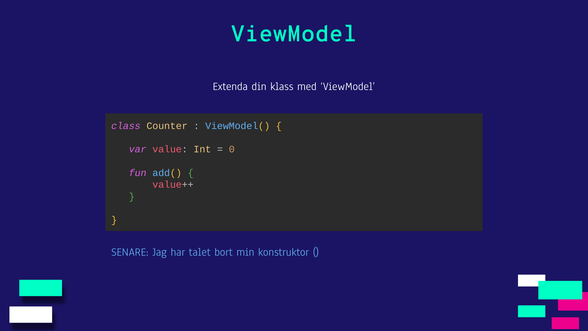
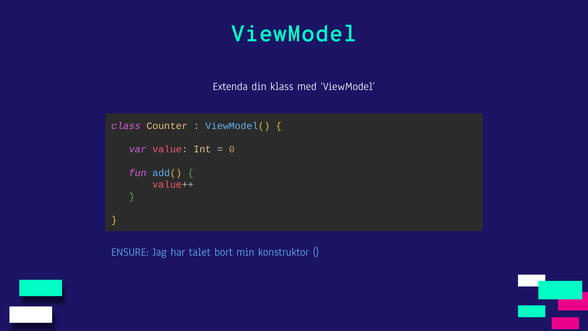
SENARE: SENARE -> ENSURE
